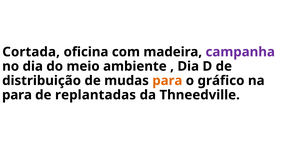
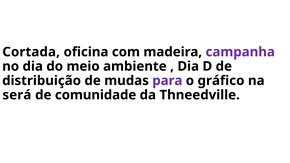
para at (167, 81) colour: orange -> purple
para at (17, 95): para -> será
replantadas: replantadas -> comunidade
